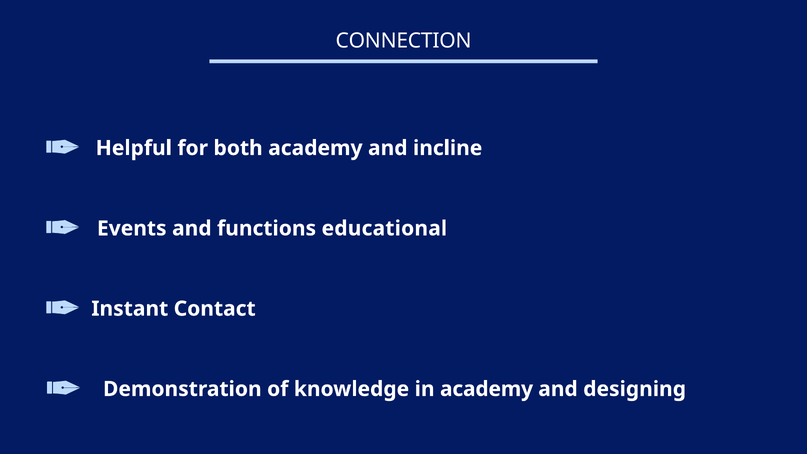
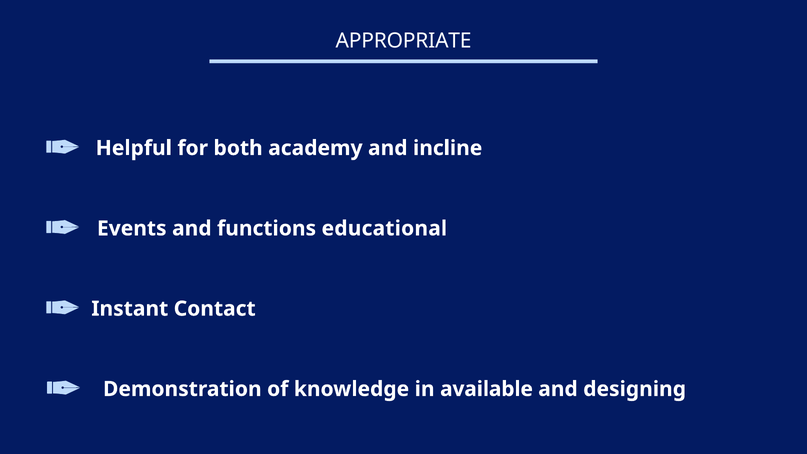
CONNECTION: CONNECTION -> APPROPRIATE
in academy: academy -> available
